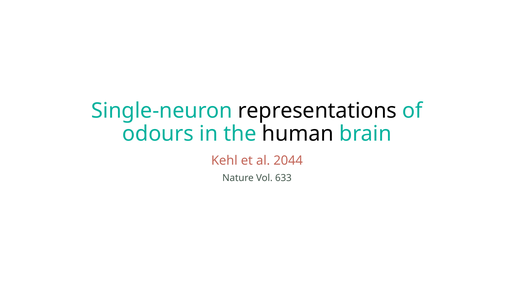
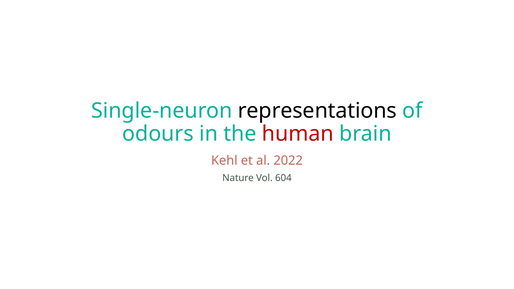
human colour: black -> red
2044: 2044 -> 2022
633: 633 -> 604
